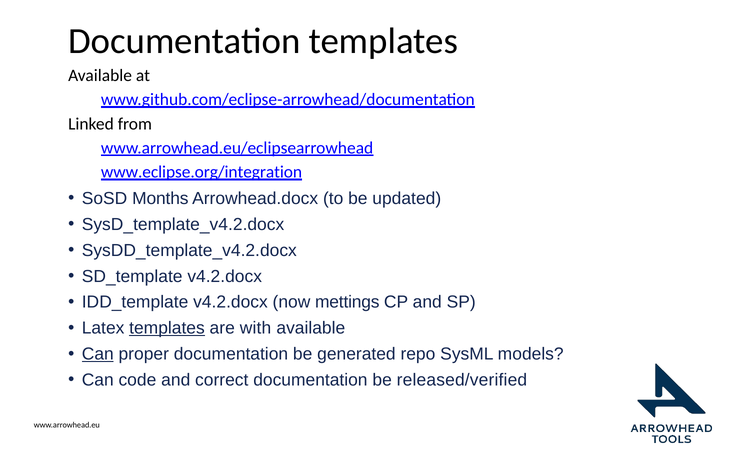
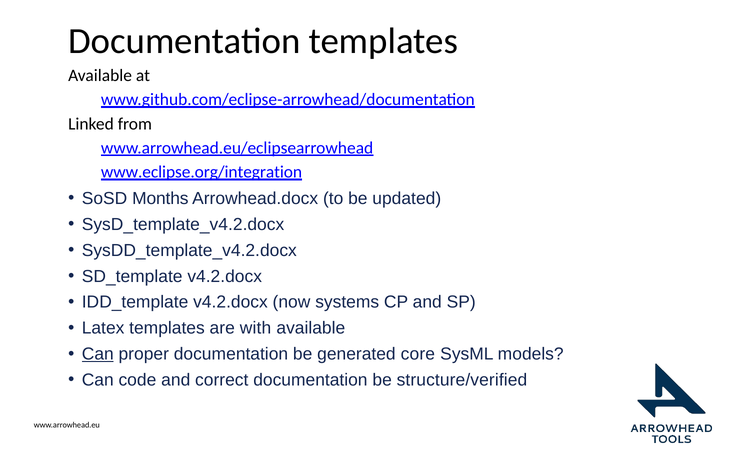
mettings: mettings -> systems
templates at (167, 329) underline: present -> none
repo: repo -> core
released/verified: released/verified -> structure/verified
